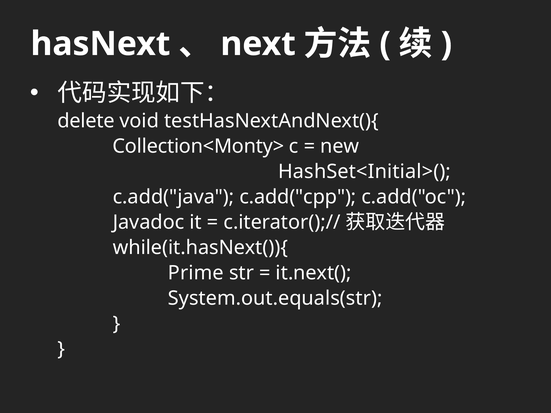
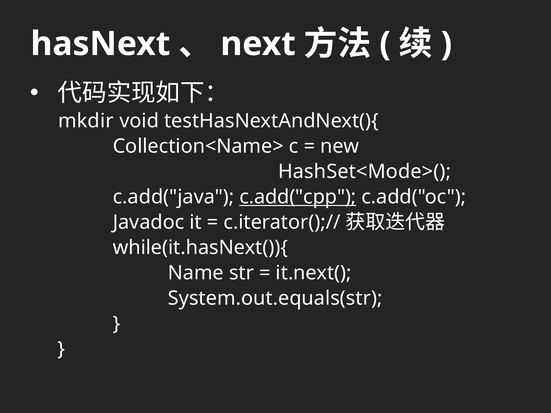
delete: delete -> mkdir
Collection<Monty>: Collection<Monty> -> Collection<Name>
HashSet<Initial>(: HashSet<Initial>( -> HashSet<Mode>(
c.add("cpp underline: none -> present
Prime: Prime -> Name
